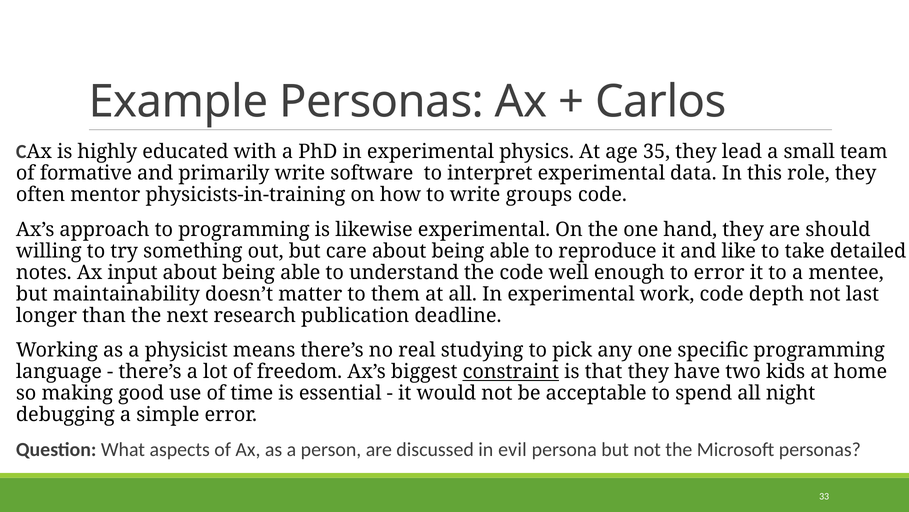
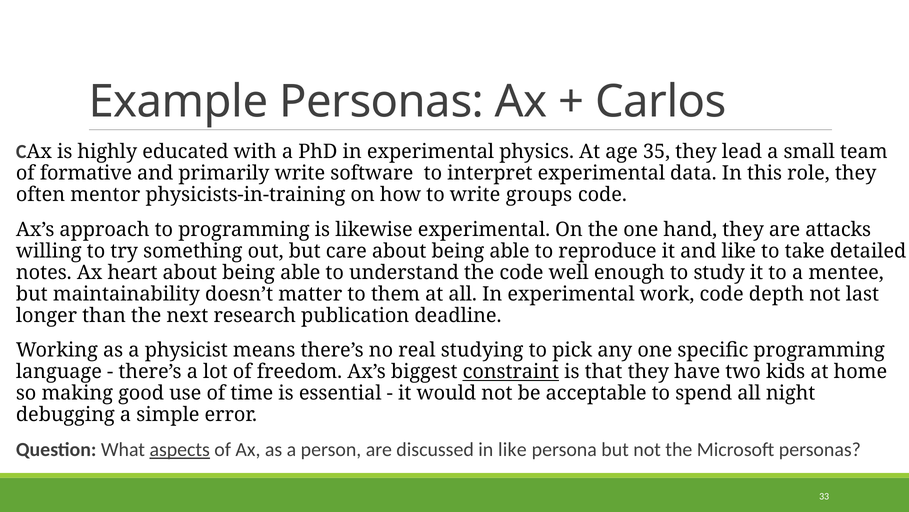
should: should -> attacks
input: input -> heart
to error: error -> study
aspects underline: none -> present
in evil: evil -> like
